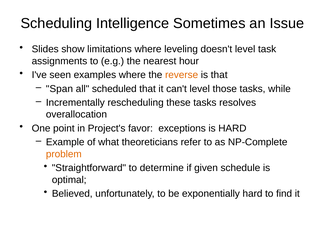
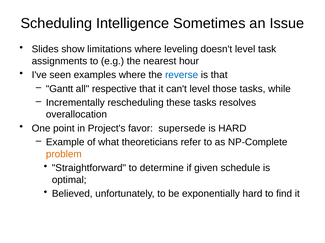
reverse colour: orange -> blue
Span: Span -> Gantt
scheduled: scheduled -> respective
exceptions: exceptions -> supersede
